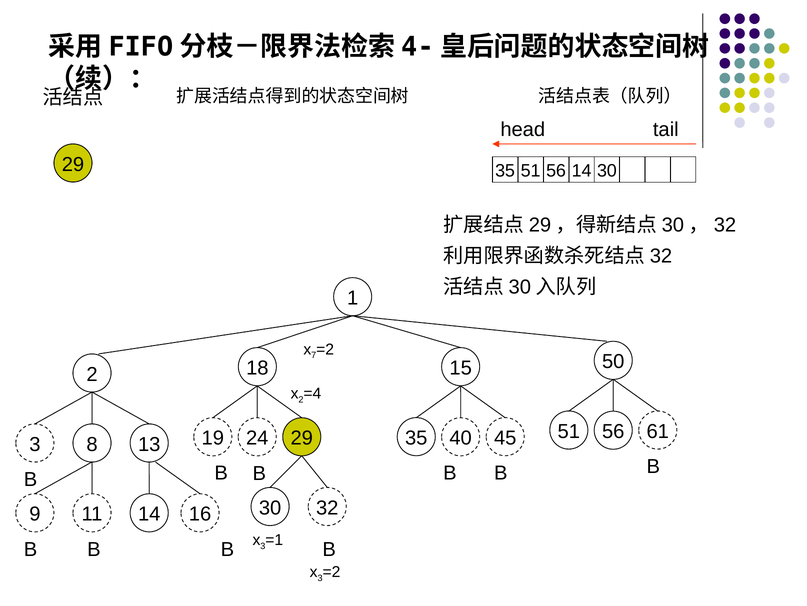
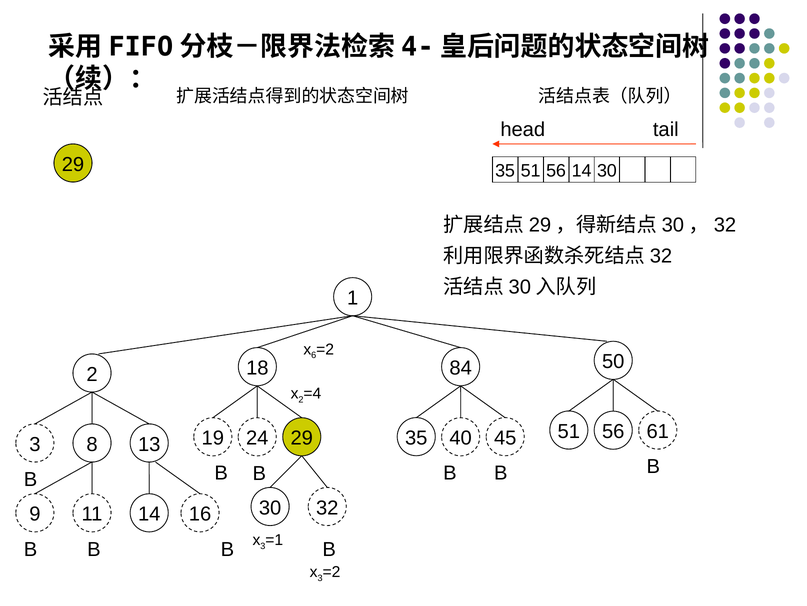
7: 7 -> 6
15: 15 -> 84
